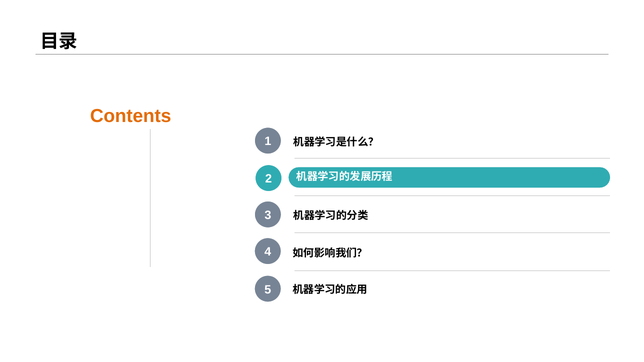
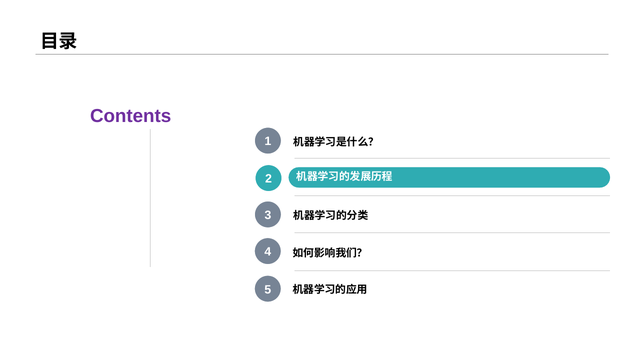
Contents colour: orange -> purple
